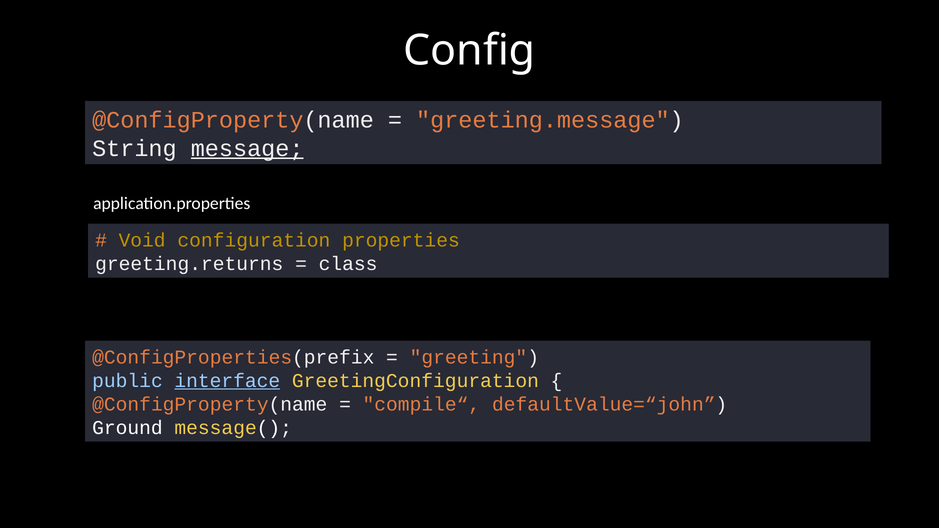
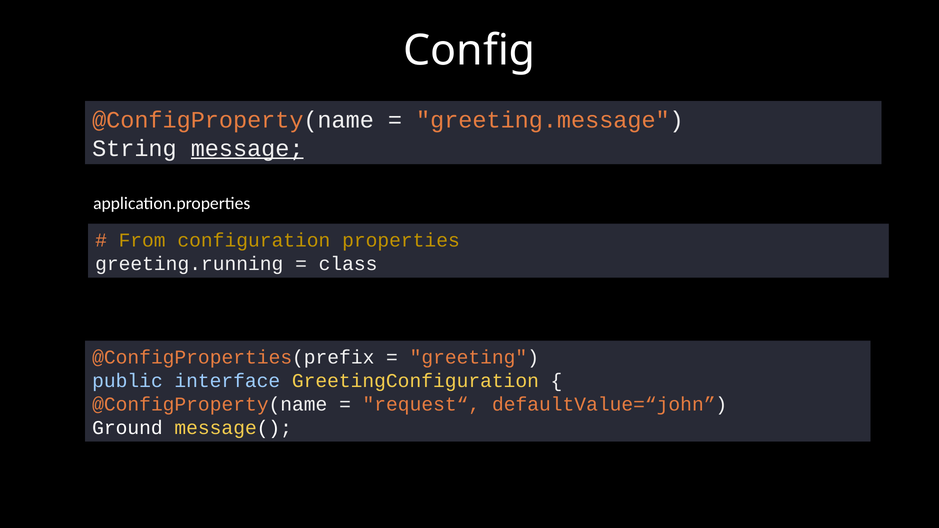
Void: Void -> From
greeting.returns: greeting.returns -> greeting.running
interface underline: present -> none
compile“: compile“ -> request“
